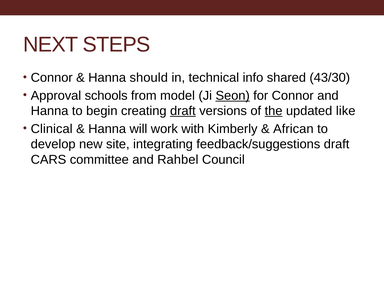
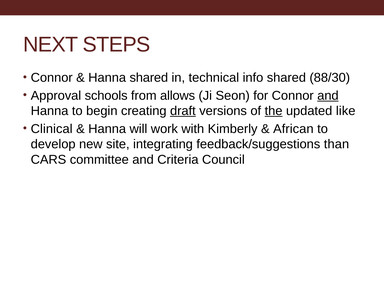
Hanna should: should -> shared
43/30: 43/30 -> 88/30
model: model -> allows
Seon underline: present -> none
and at (328, 96) underline: none -> present
feedback/suggestions draft: draft -> than
Rahbel: Rahbel -> Criteria
